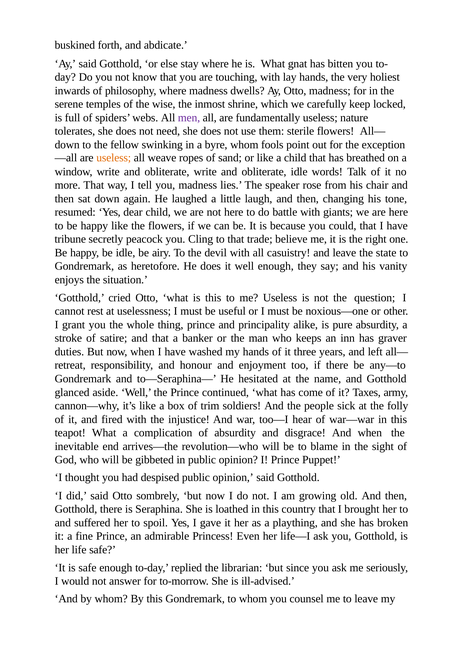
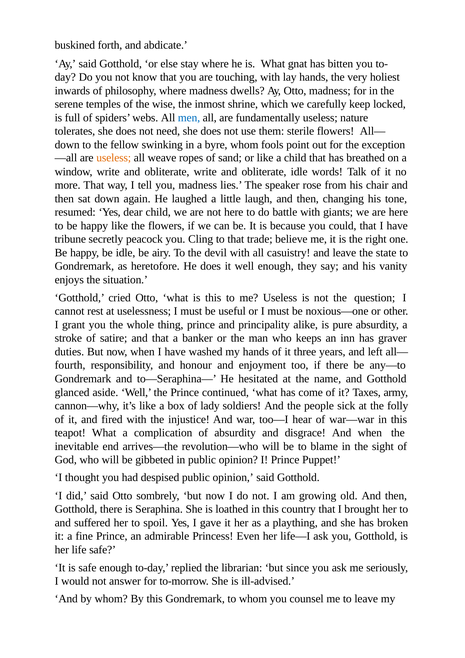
men colour: purple -> blue
retreat: retreat -> fourth
trim: trim -> lady
